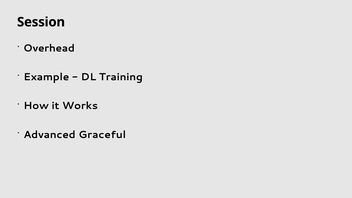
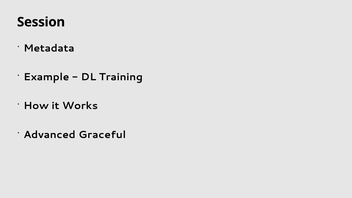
Overhead: Overhead -> Metadata
